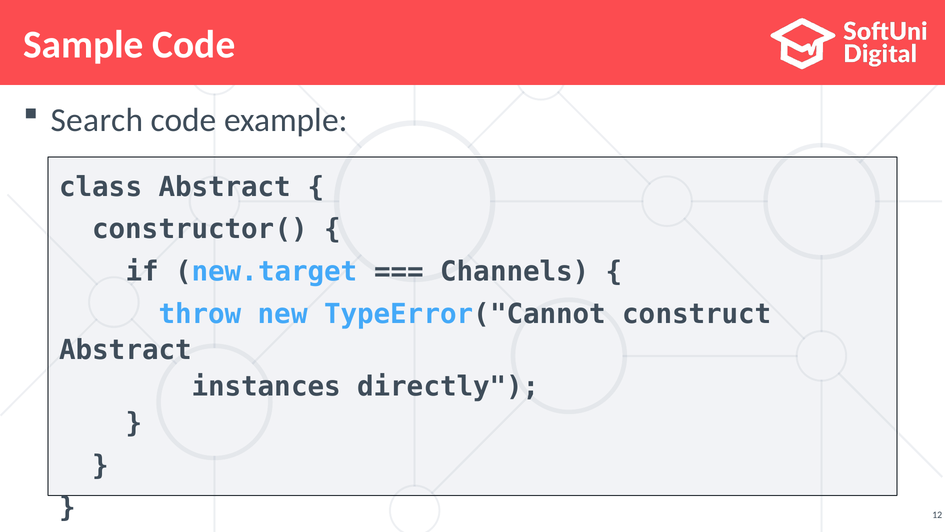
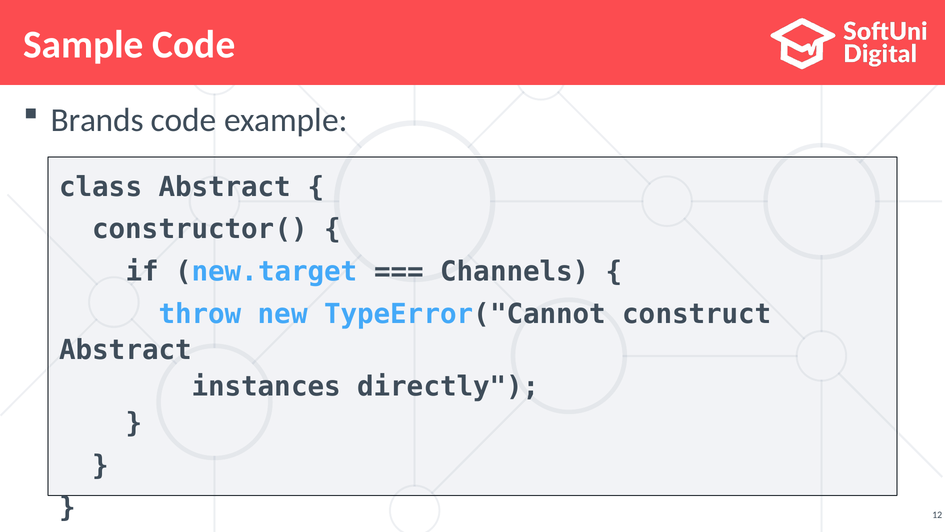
Search: Search -> Brands
